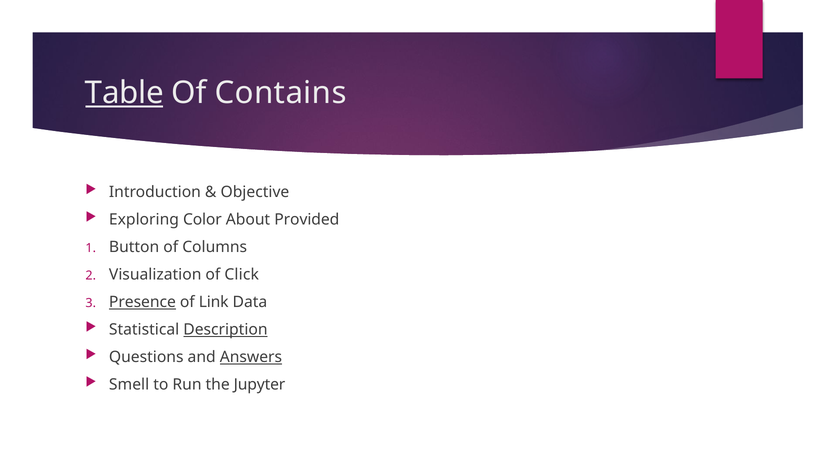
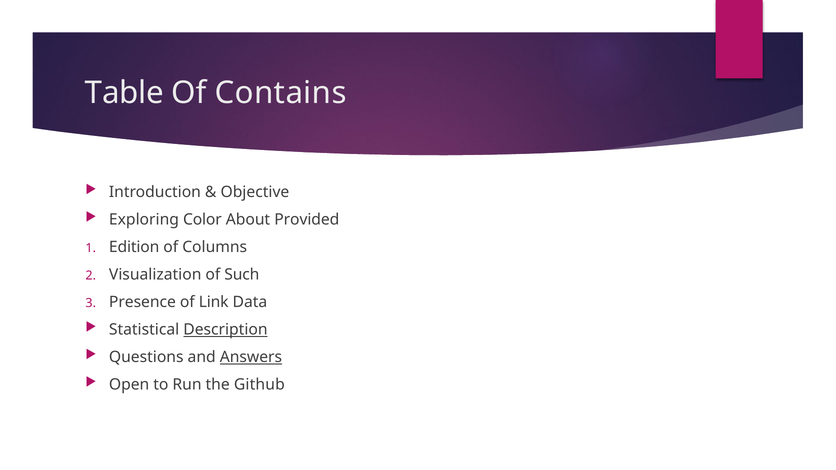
Table underline: present -> none
Button: Button -> Edition
Click: Click -> Such
Presence underline: present -> none
Smell: Smell -> Open
Jupyter: Jupyter -> Github
